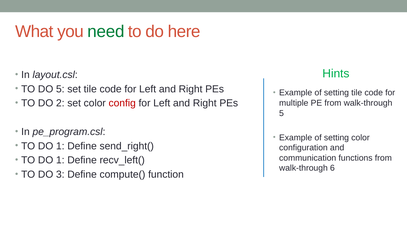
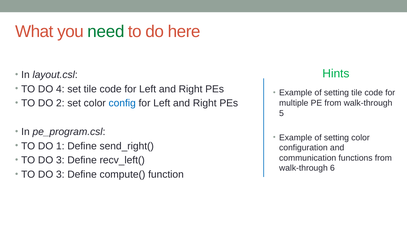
DO 5: 5 -> 4
config colour: red -> blue
1 at (60, 160): 1 -> 3
